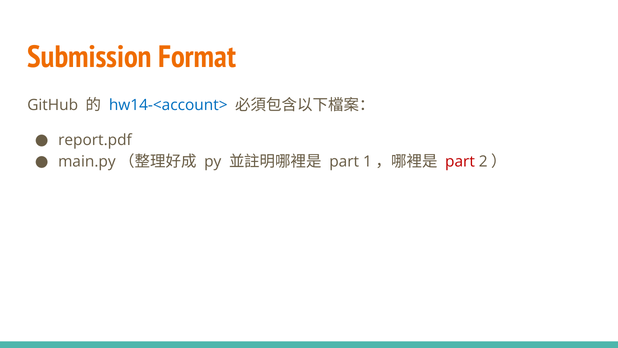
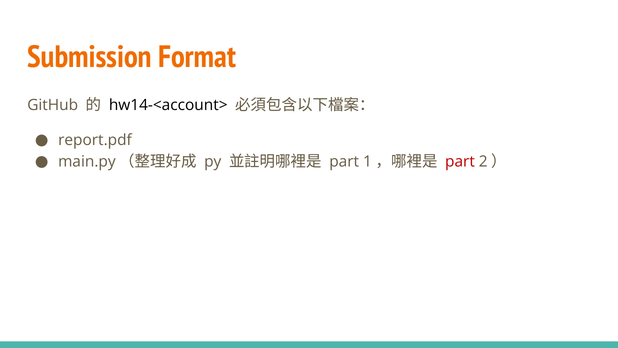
hw14-<account> colour: blue -> black
